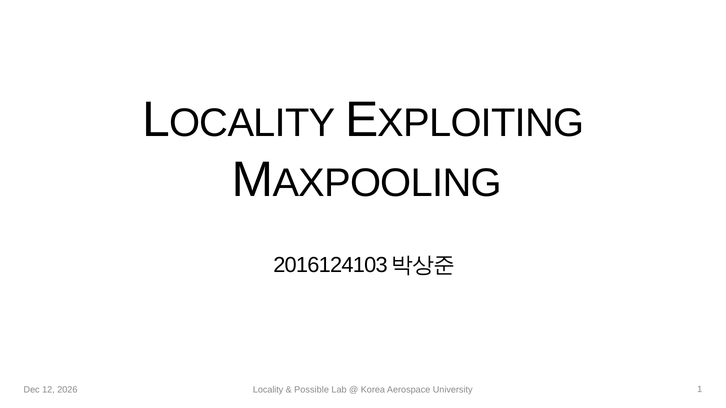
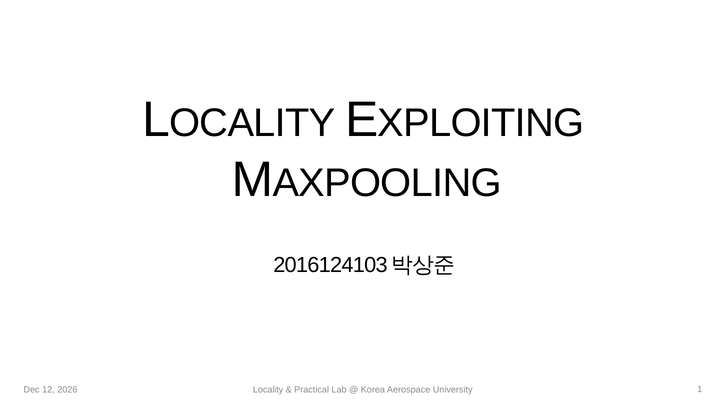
Possible: Possible -> Practical
